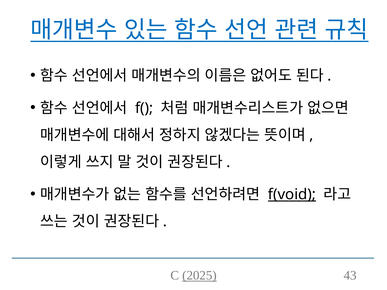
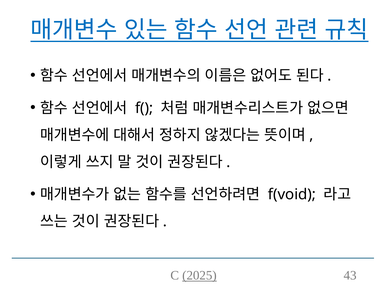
f(void underline: present -> none
